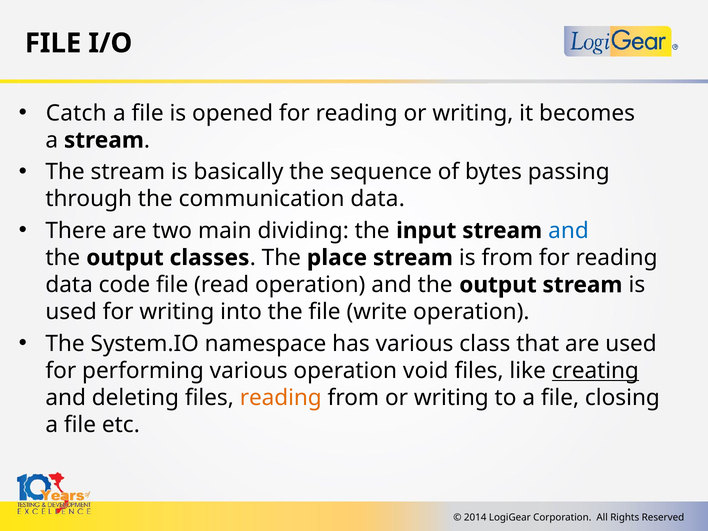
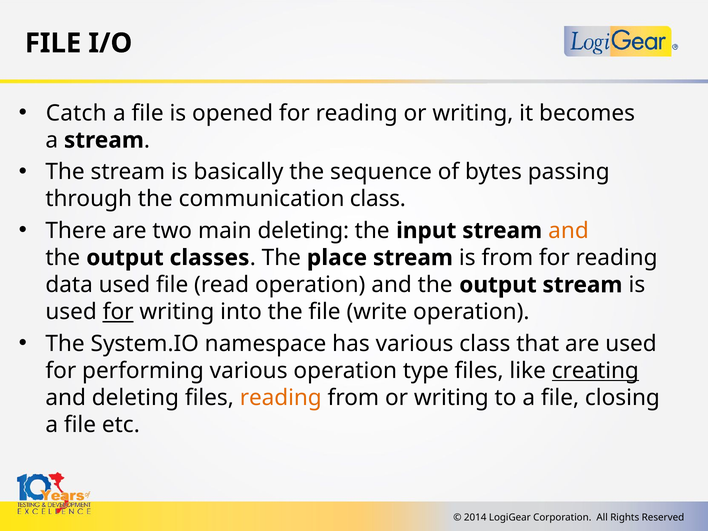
communication data: data -> class
main dividing: dividing -> deleting
and at (568, 231) colour: blue -> orange
data code: code -> used
for at (118, 312) underline: none -> present
void: void -> type
